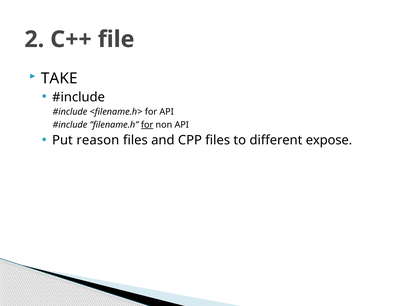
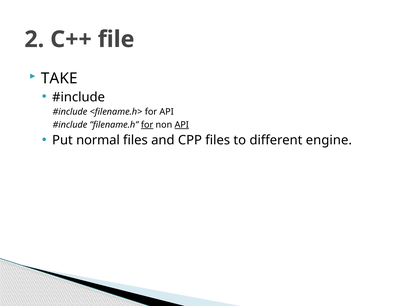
API at (182, 125) underline: none -> present
reason: reason -> normal
expose: expose -> engine
